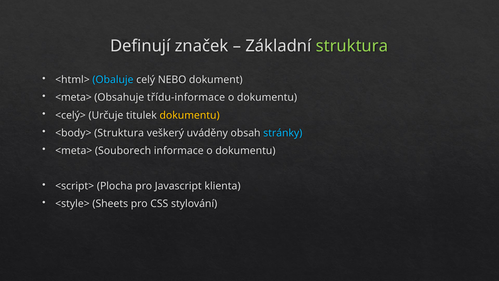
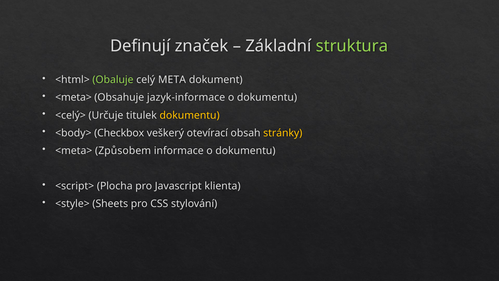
Obaluje colour: light blue -> light green
NEBO: NEBO -> META
třídu-informace: třídu-informace -> jazyk-informace
<body> Struktura: Struktura -> Checkbox
uváděny: uváděny -> otevírací
stránky colour: light blue -> yellow
Souborech: Souborech -> Způsobem
